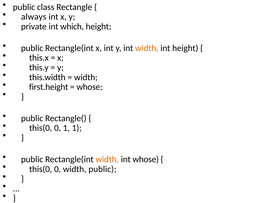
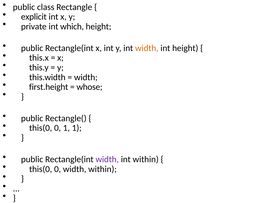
always: always -> explicit
width at (107, 160) colour: orange -> purple
int whose: whose -> within
width public: public -> within
